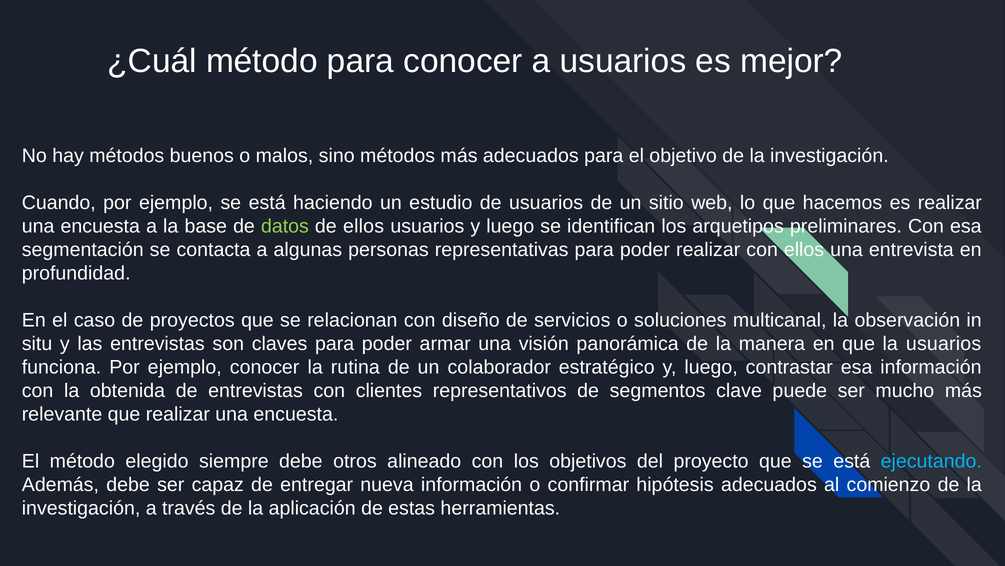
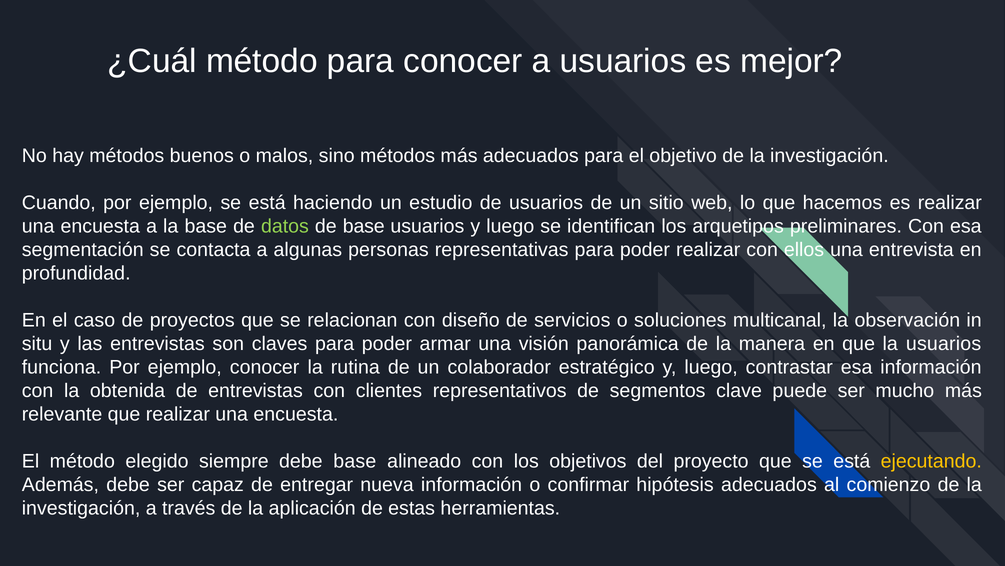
de ellos: ellos -> base
debe otros: otros -> base
ejecutando colour: light blue -> yellow
